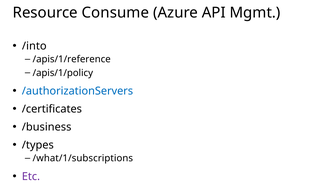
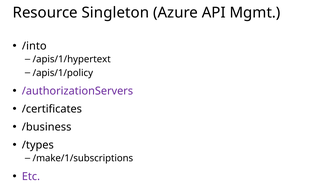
Consume: Consume -> Singleton
/apis/1/reference: /apis/1/reference -> /apis/1/hypertext
/authorizationServers colour: blue -> purple
/what/1/subscriptions: /what/1/subscriptions -> /make/1/subscriptions
